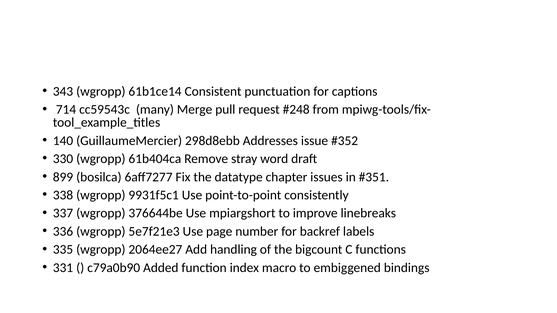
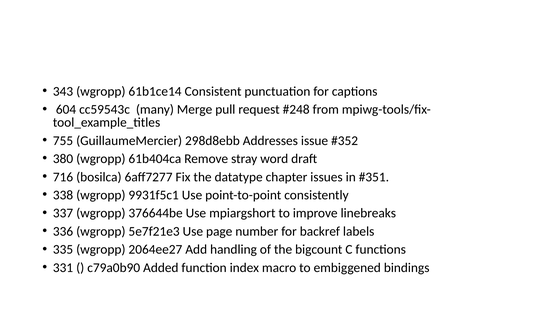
714: 714 -> 604
140: 140 -> 755
330: 330 -> 380
899: 899 -> 716
